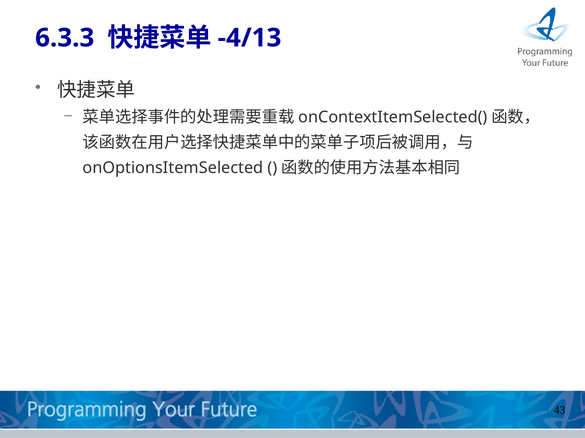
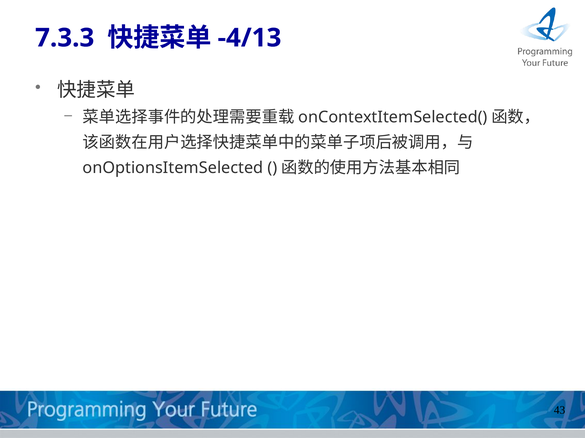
6.3.3: 6.3.3 -> 7.3.3
